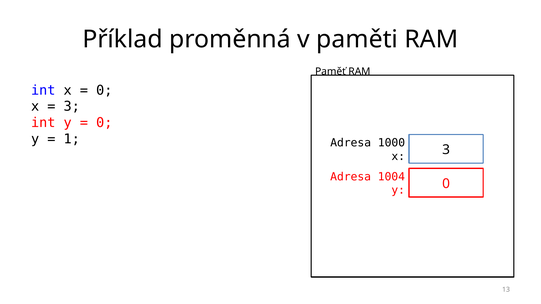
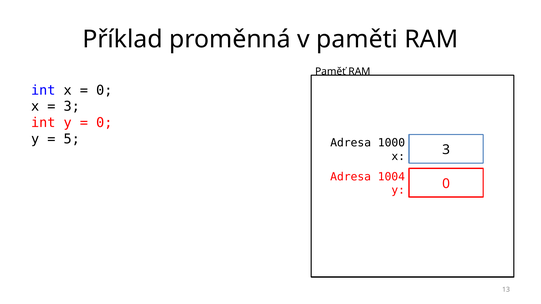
1: 1 -> 5
